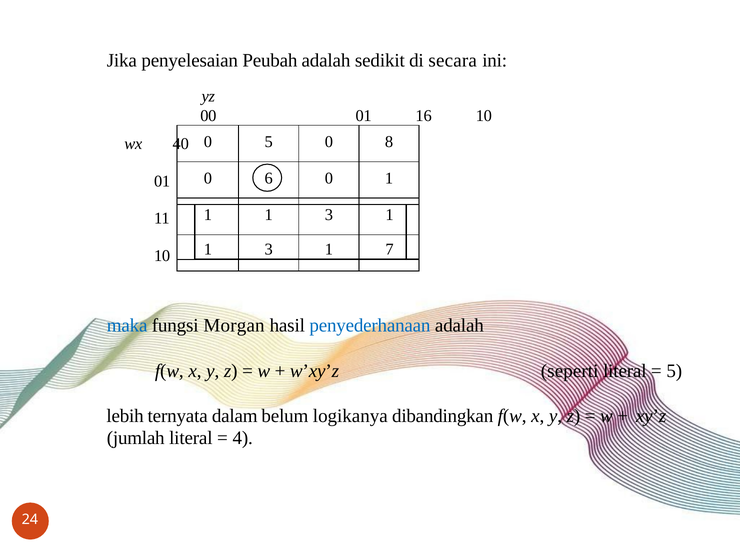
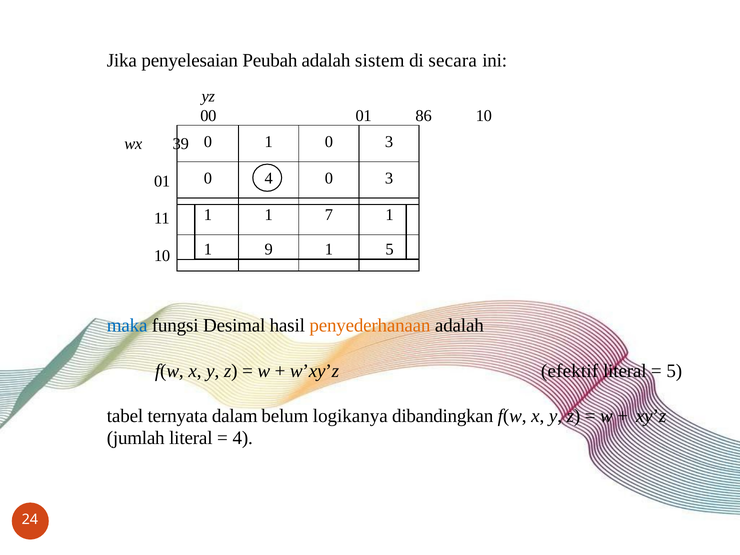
sedikit: sedikit -> sistem
16: 16 -> 86
0 5: 5 -> 1
8 at (389, 142): 8 -> 3
40: 40 -> 39
0 6: 6 -> 4
1 at (389, 178): 1 -> 3
3 at (329, 215): 3 -> 7
3 at (269, 249): 3 -> 9
1 7: 7 -> 5
Morgan: Morgan -> Desimal
penyederhanaan colour: blue -> orange
seperti: seperti -> efektif
lebih: lebih -> tabel
